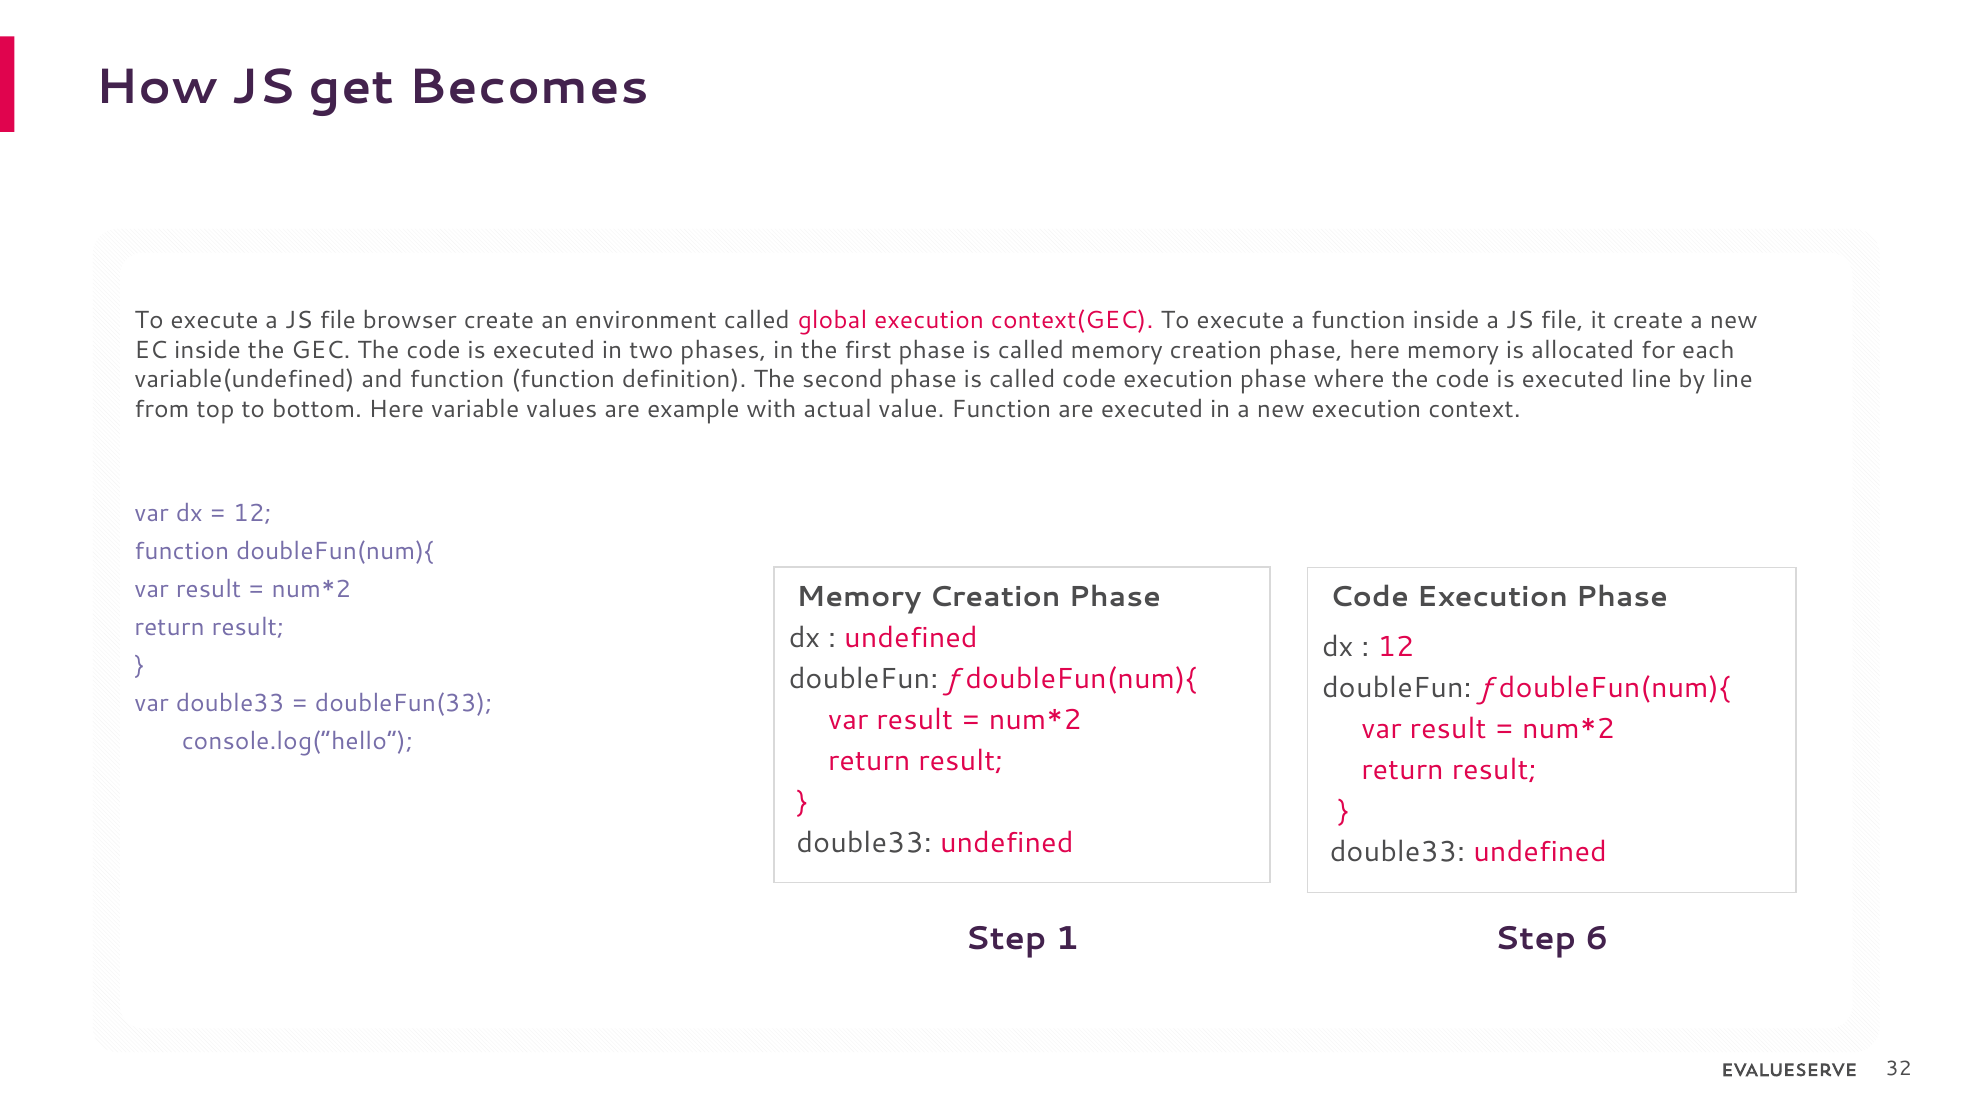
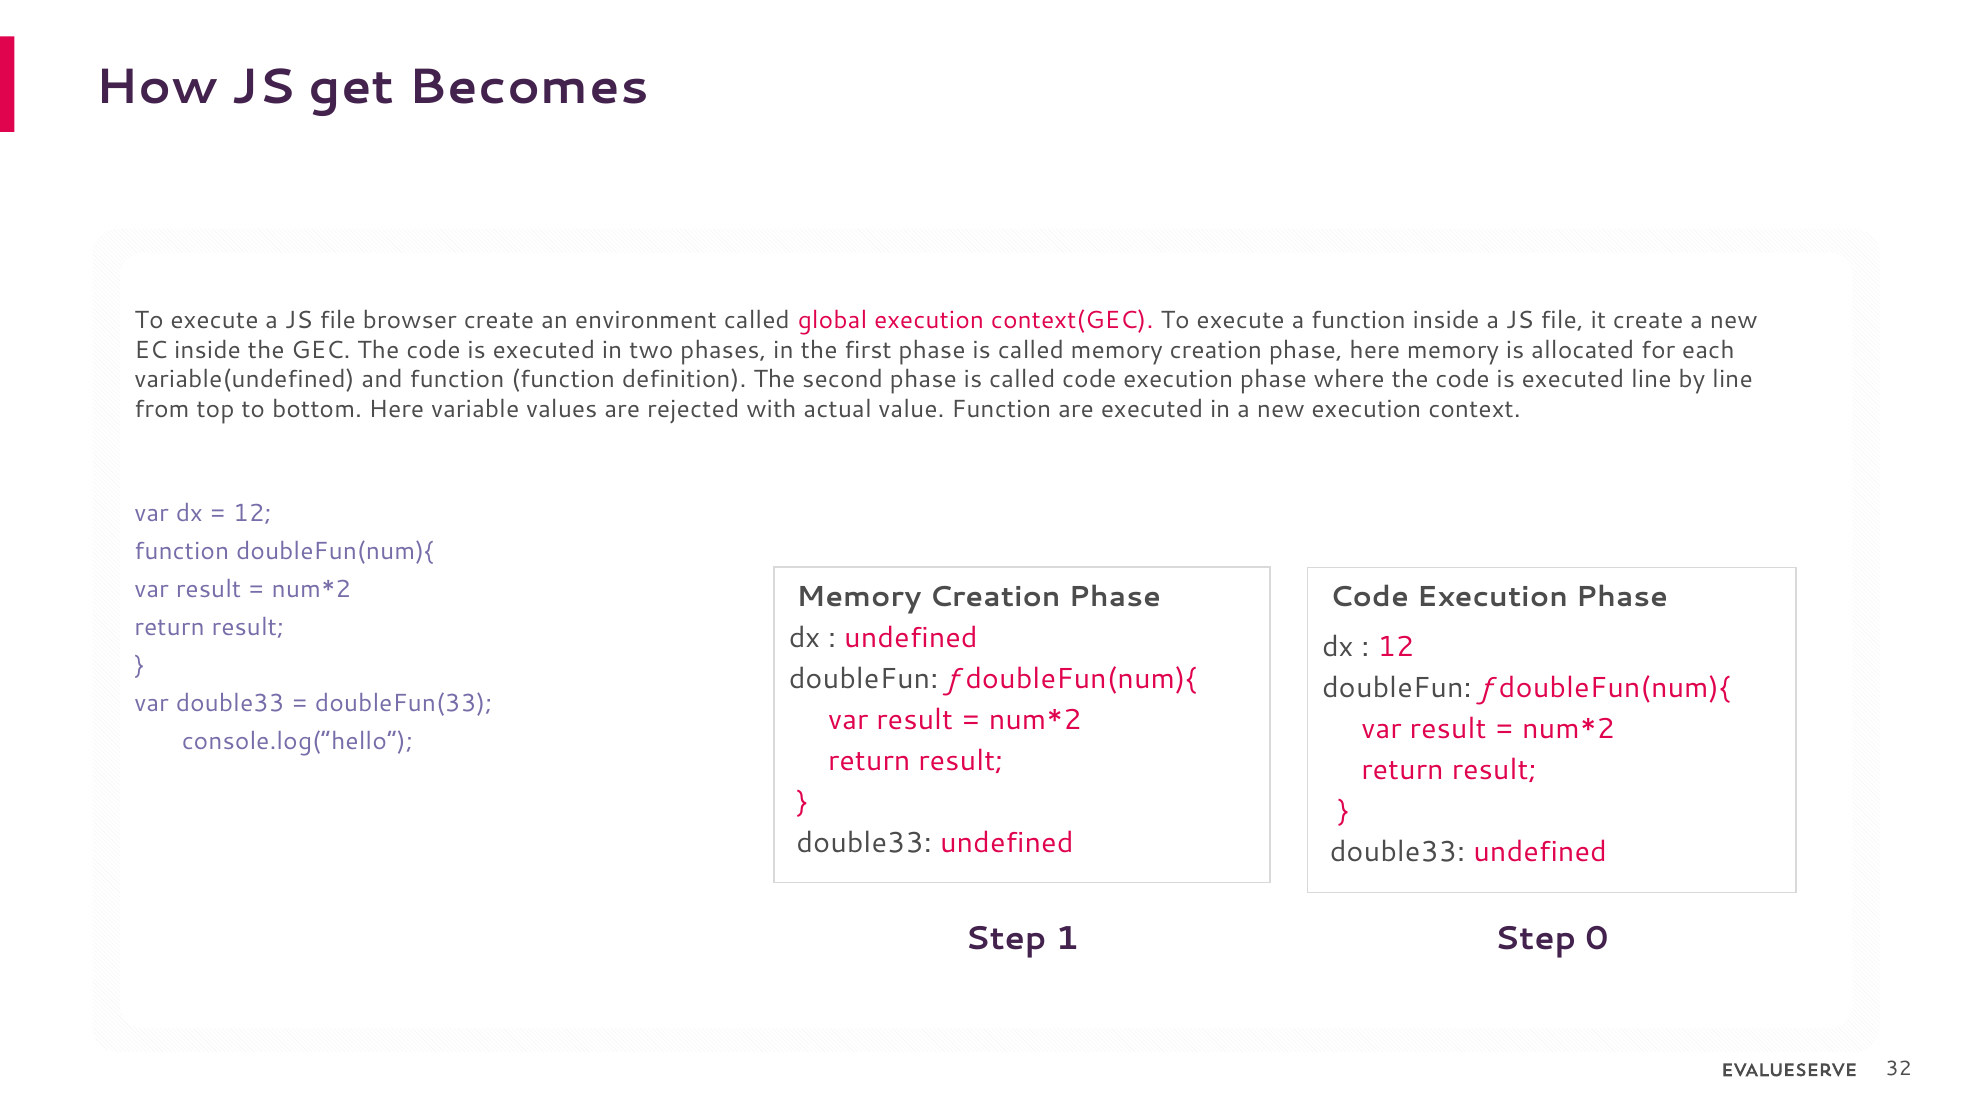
example: example -> rejected
6: 6 -> 0
